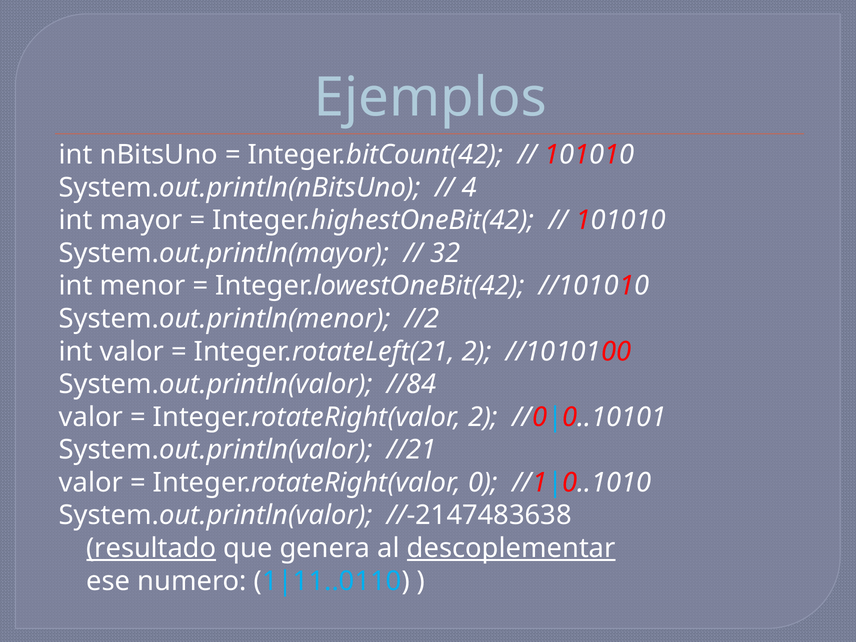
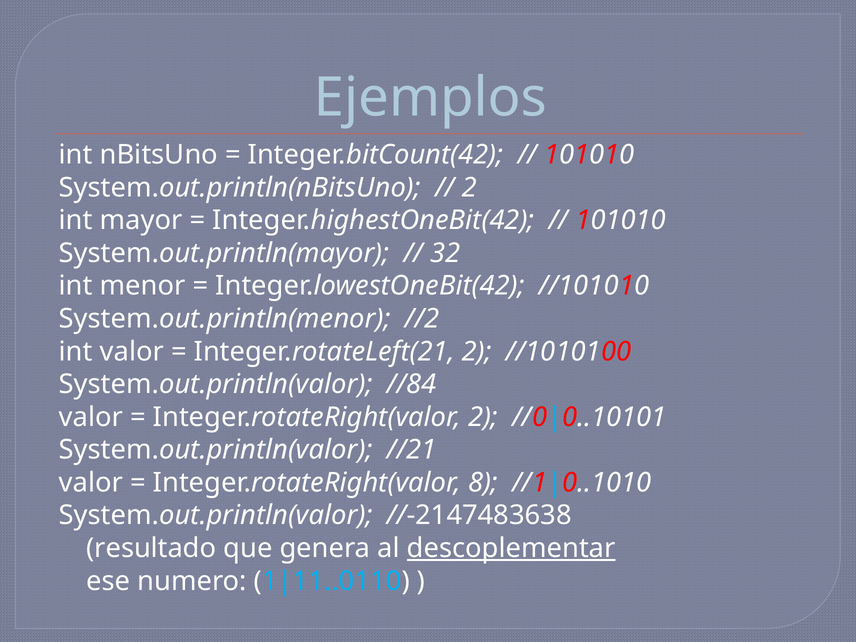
4 at (469, 188): 4 -> 2
0: 0 -> 8
resultado underline: present -> none
